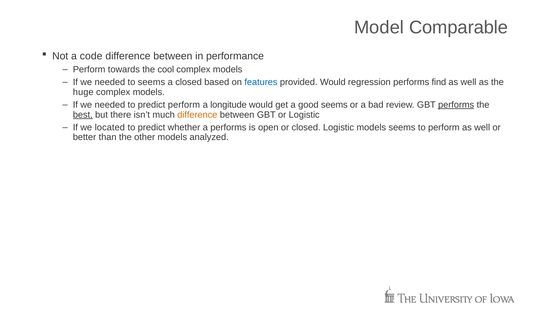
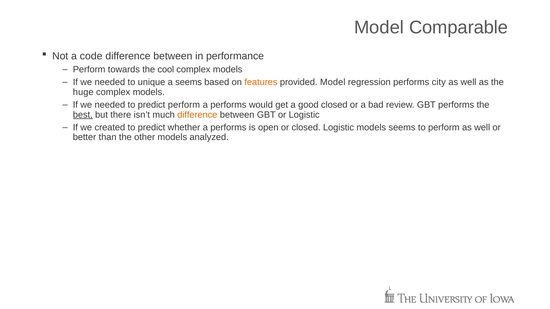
to seems: seems -> unique
a closed: closed -> seems
features colour: blue -> orange
provided Would: Would -> Model
find: find -> city
longitude at (228, 105): longitude -> performs
good seems: seems -> closed
performs at (456, 105) underline: present -> none
located: located -> created
